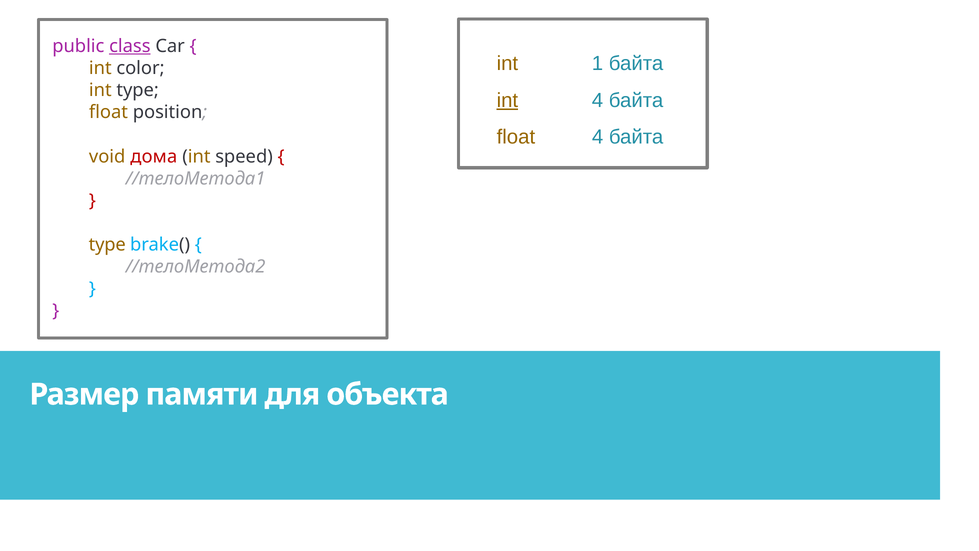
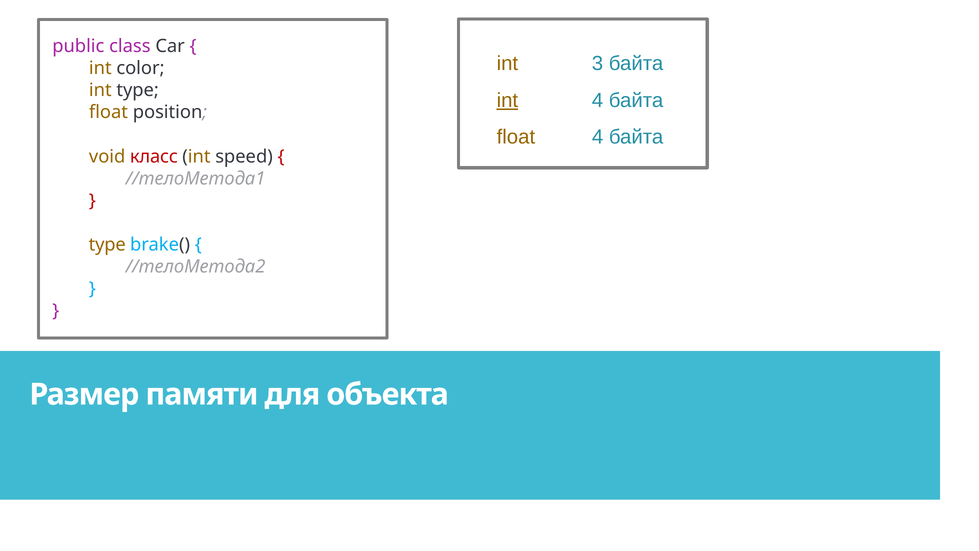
class underline: present -> none
1: 1 -> 3
дома: дома -> класс
